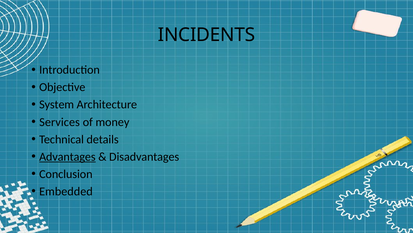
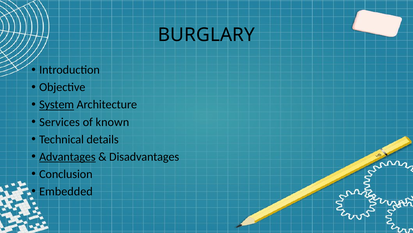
INCIDENTS: INCIDENTS -> BURGLARY
System underline: none -> present
money: money -> known
